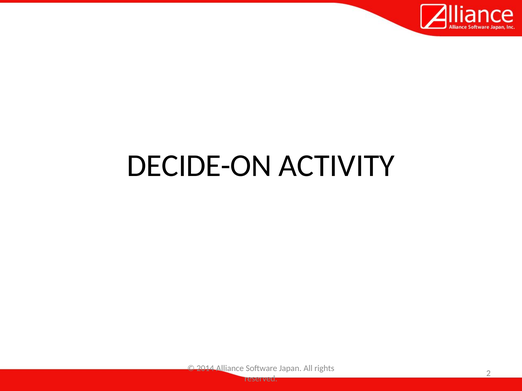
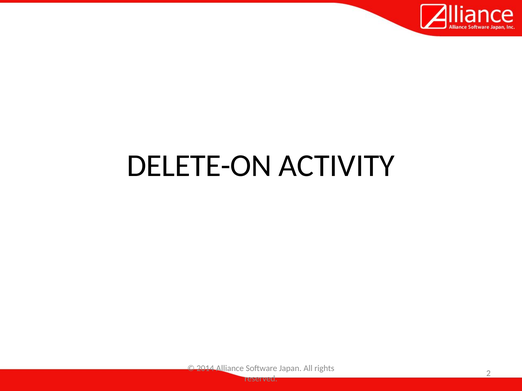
DECIDE-ON: DECIDE-ON -> DELETE-ON
